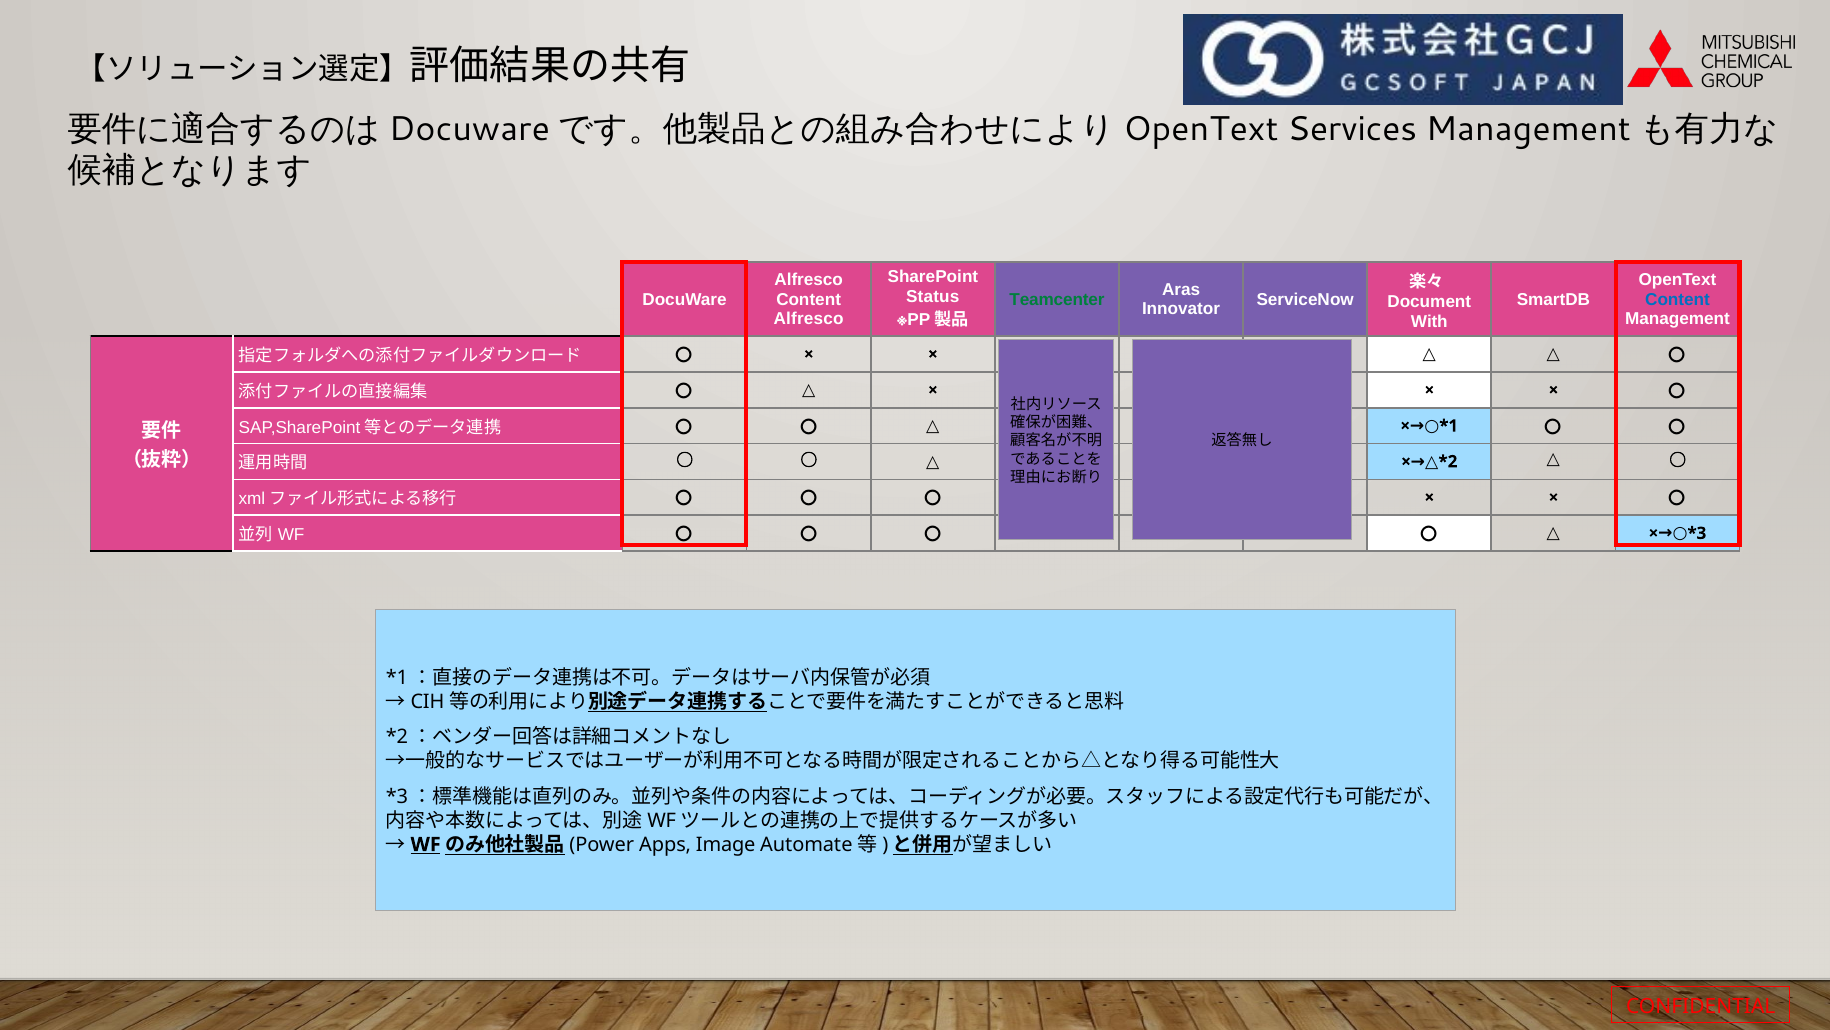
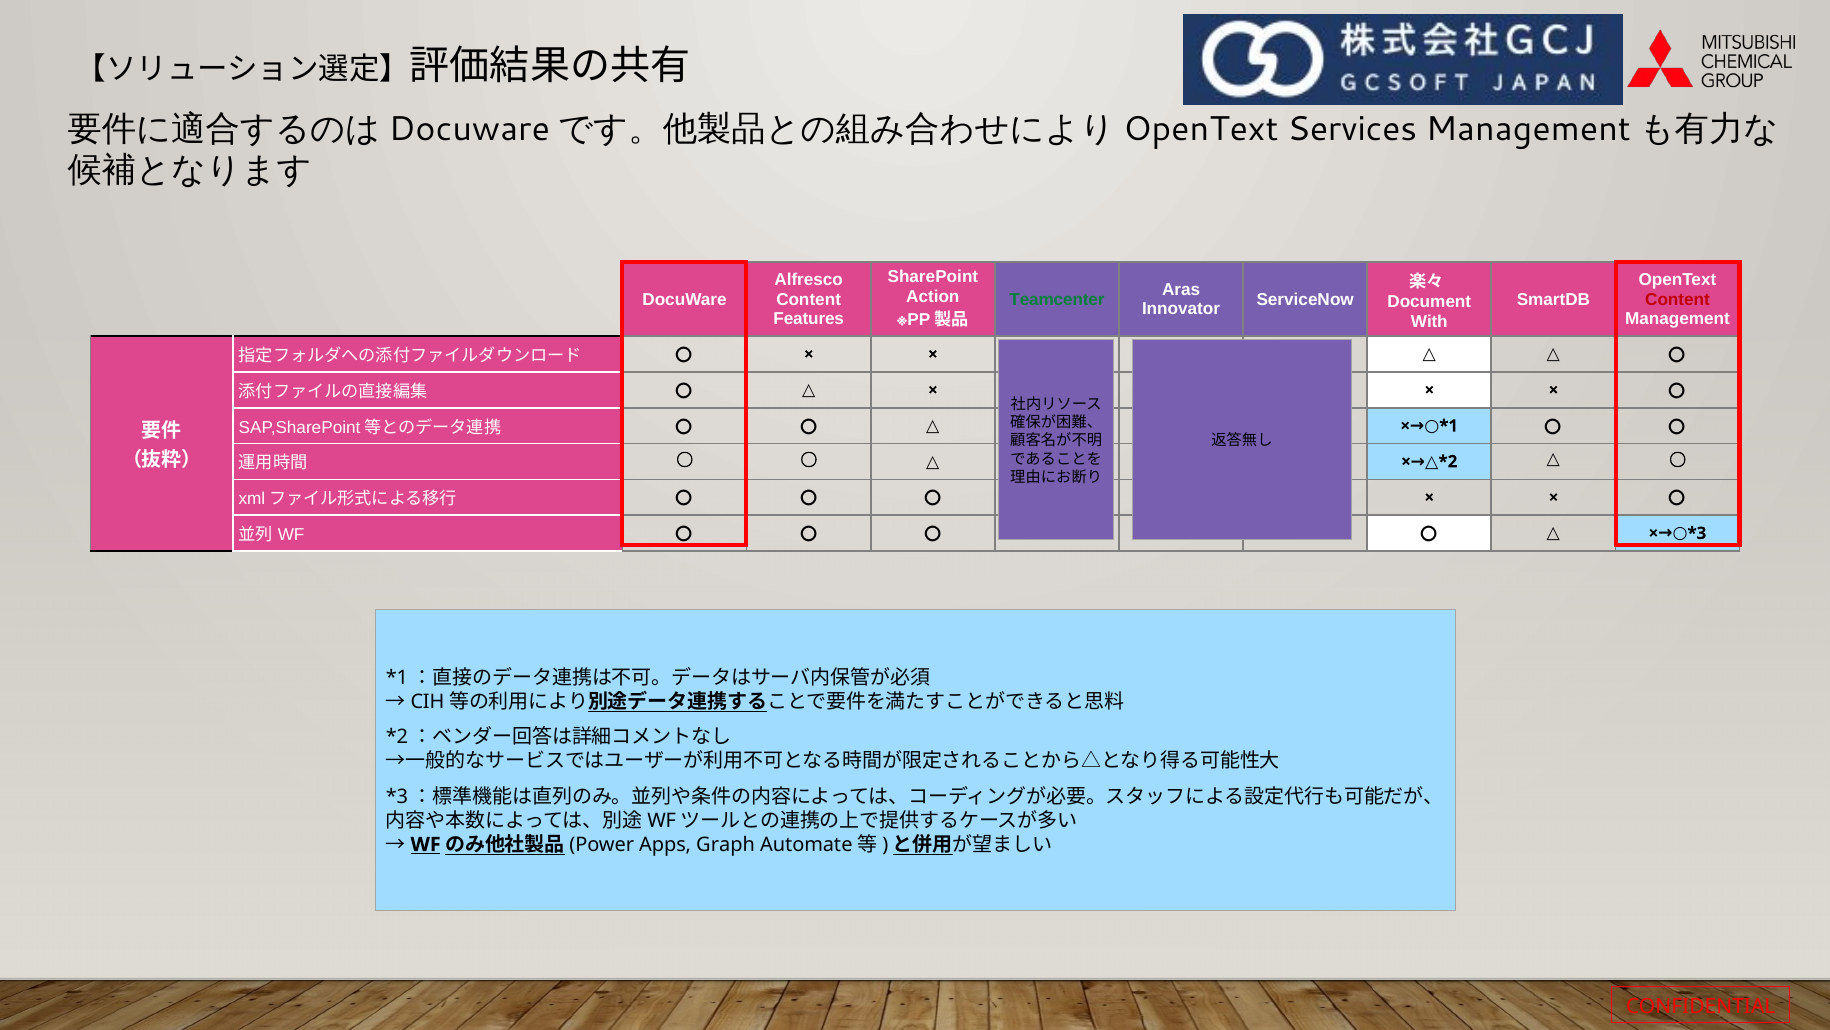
Status: Status -> Action
Content at (1678, 299) colour: blue -> red
Alfresco at (809, 318): Alfresco -> Features
Image: Image -> Graph
